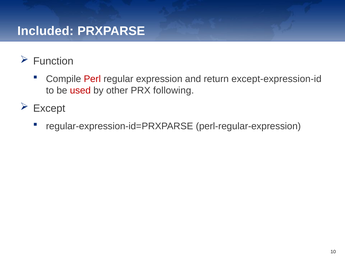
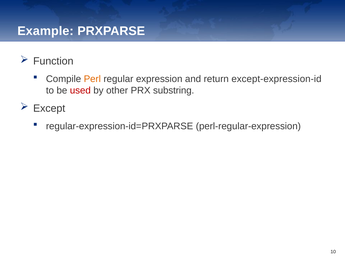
Included: Included -> Example
Perl colour: red -> orange
following: following -> substring
